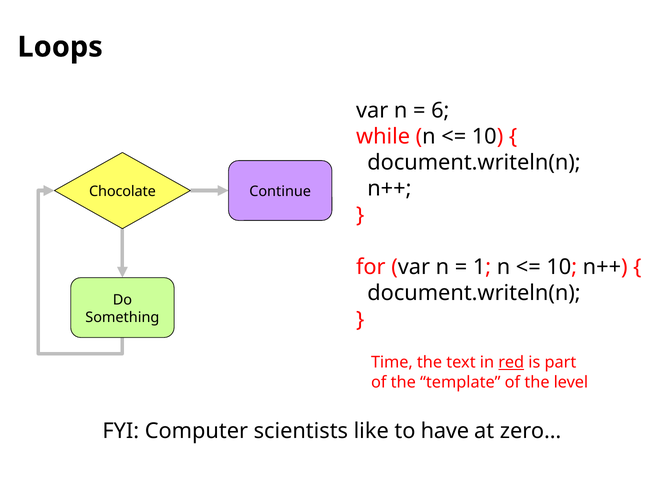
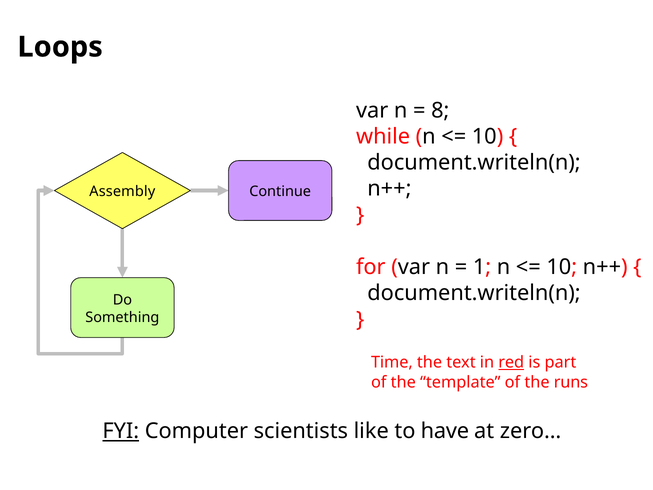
6: 6 -> 8
Chocolate: Chocolate -> Assembly
level: level -> runs
FYI underline: none -> present
